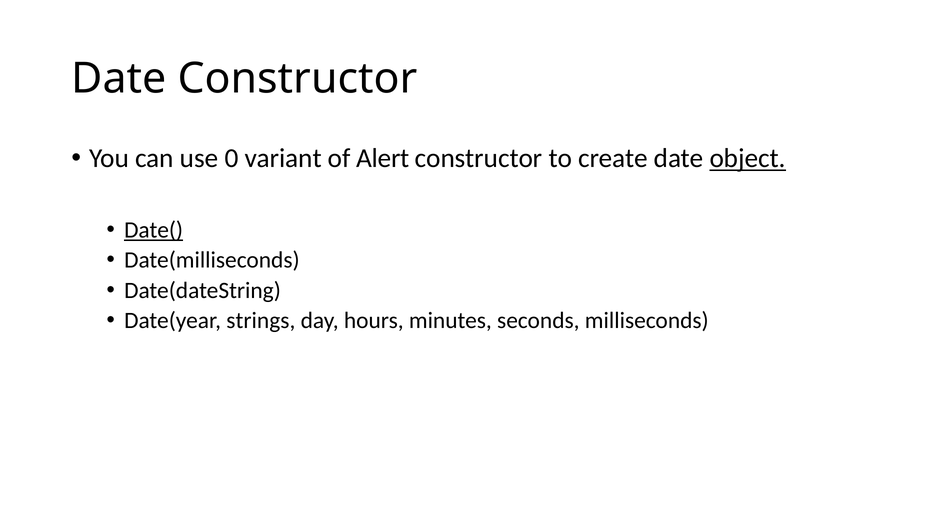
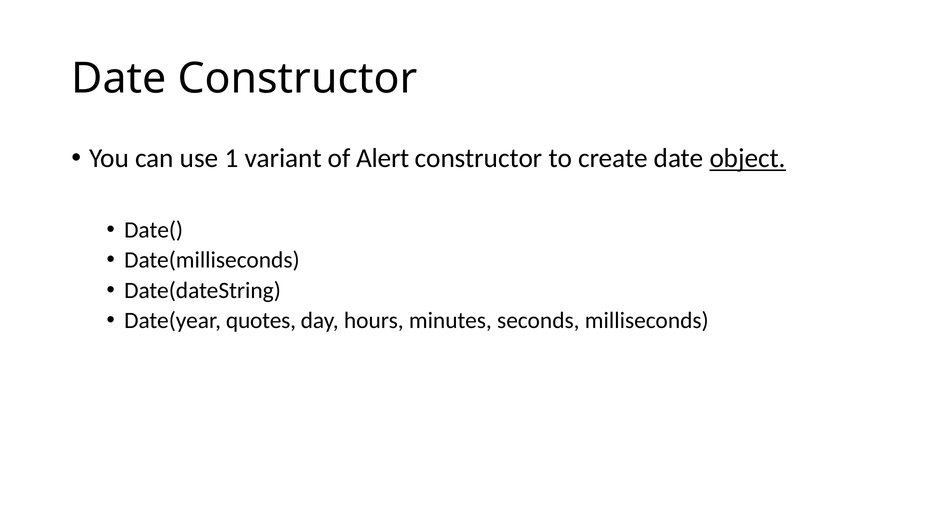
0: 0 -> 1
Date( underline: present -> none
strings: strings -> quotes
